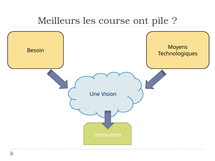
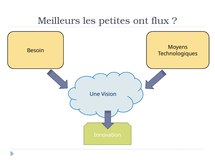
course: course -> petites
pile: pile -> flux
